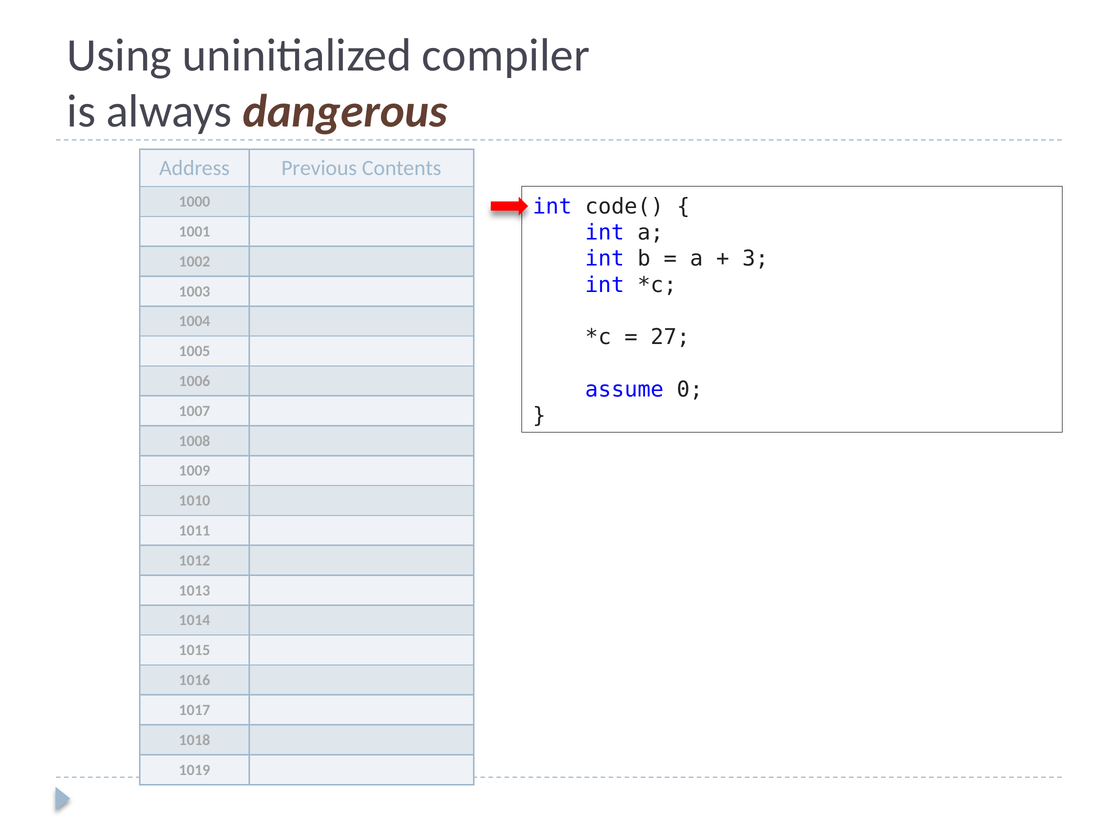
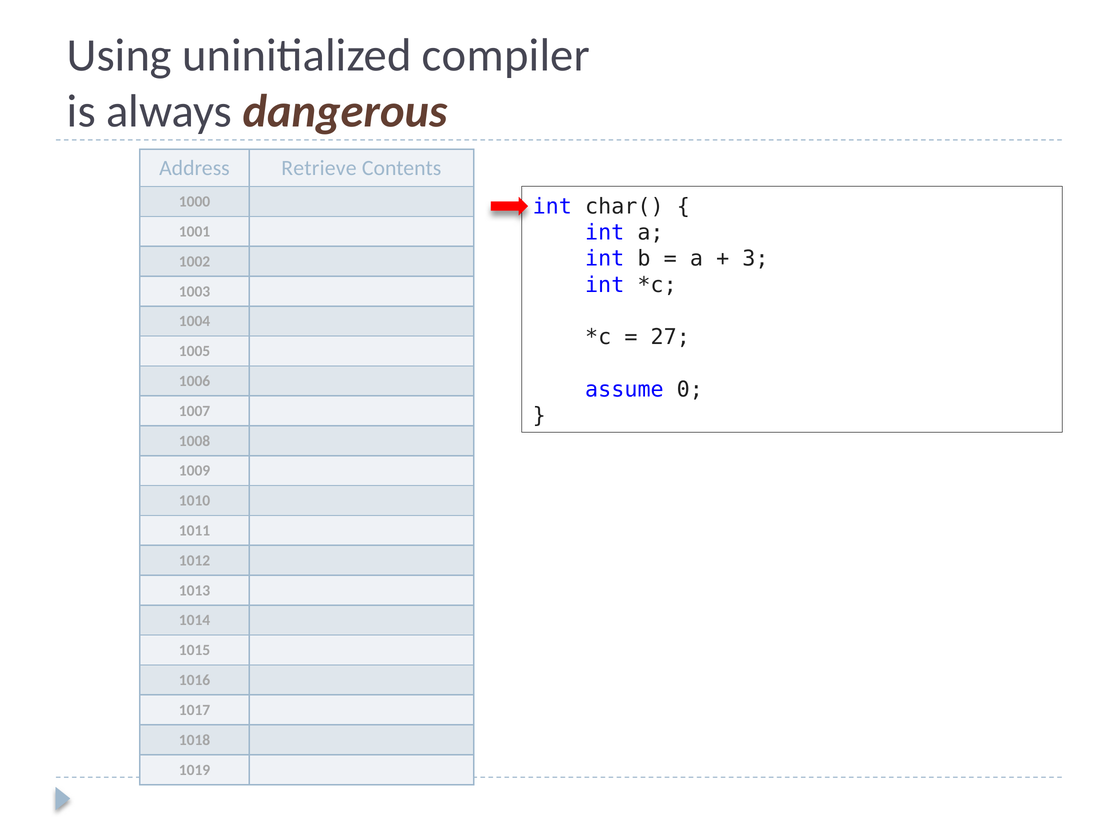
Previous: Previous -> Retrieve
code(: code( -> char(
